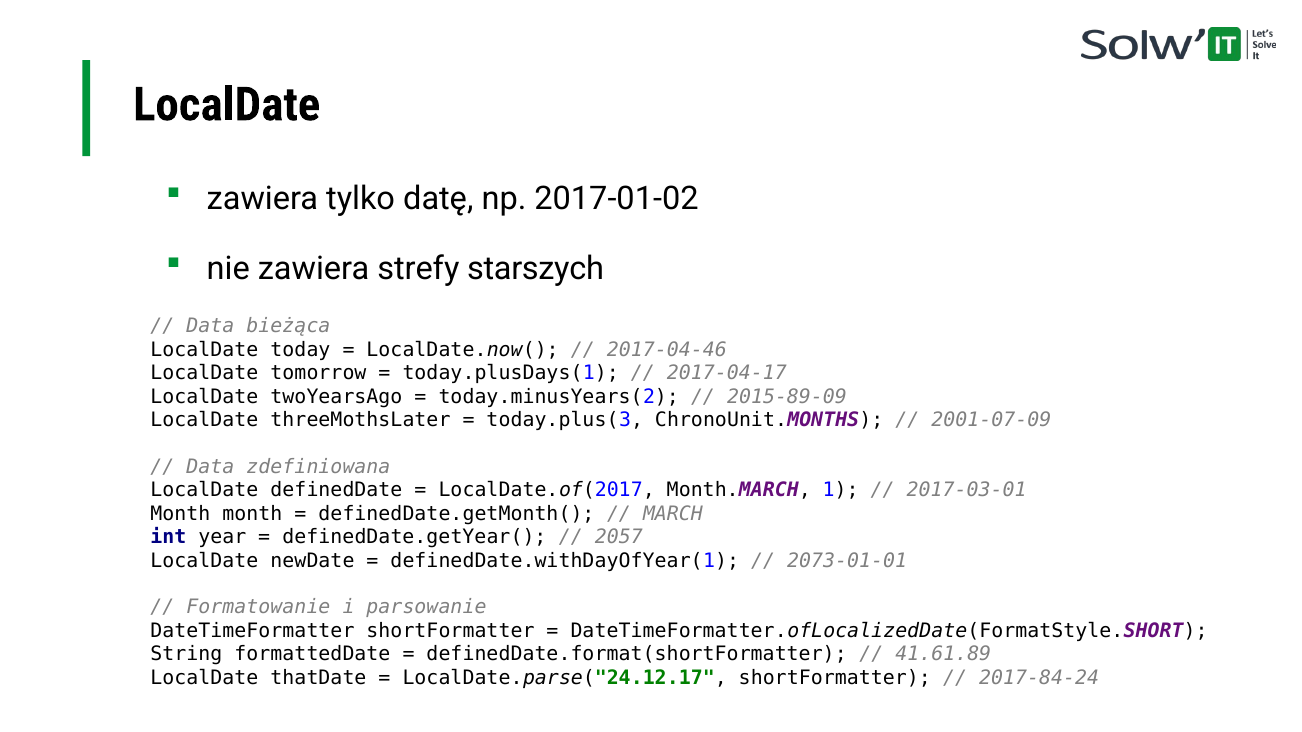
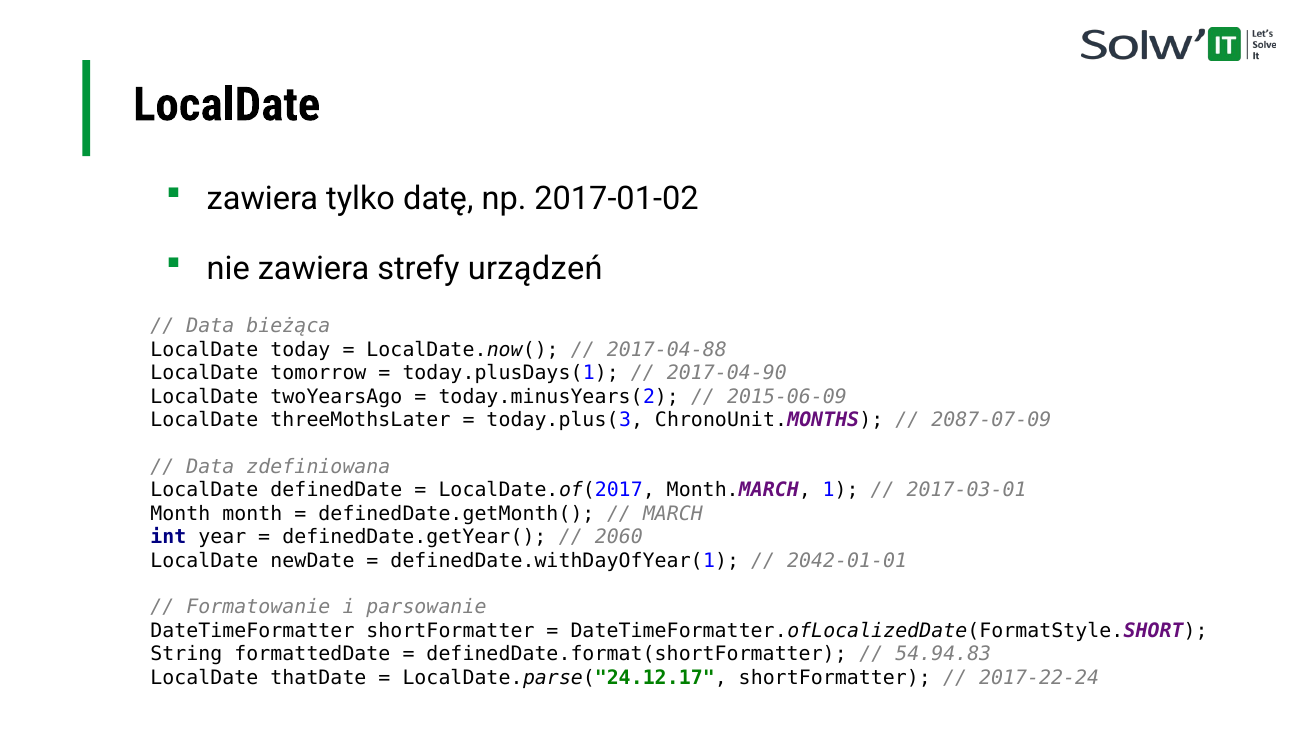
starszych: starszych -> urządzeń
2017-04-46: 2017-04-46 -> 2017-04-88
2017-04-17: 2017-04-17 -> 2017-04-90
2015-89-09: 2015-89-09 -> 2015-06-09
2001-07-09: 2001-07-09 -> 2087-07-09
2057: 2057 -> 2060
2073-01-01: 2073-01-01 -> 2042-01-01
41.61.89: 41.61.89 -> 54.94.83
2017-84-24: 2017-84-24 -> 2017-22-24
